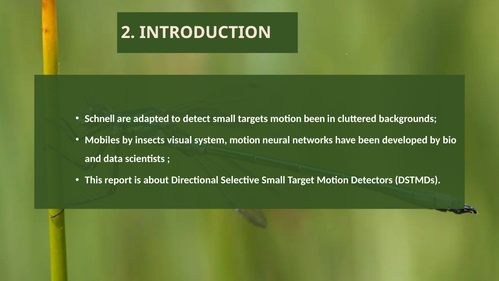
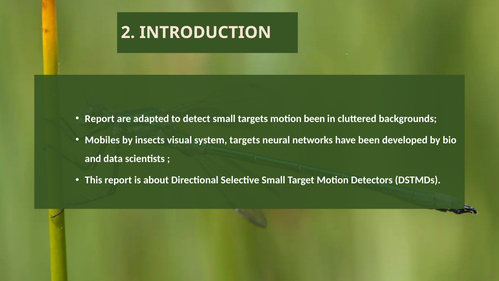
Schnell at (100, 119): Schnell -> Report
system motion: motion -> targets
